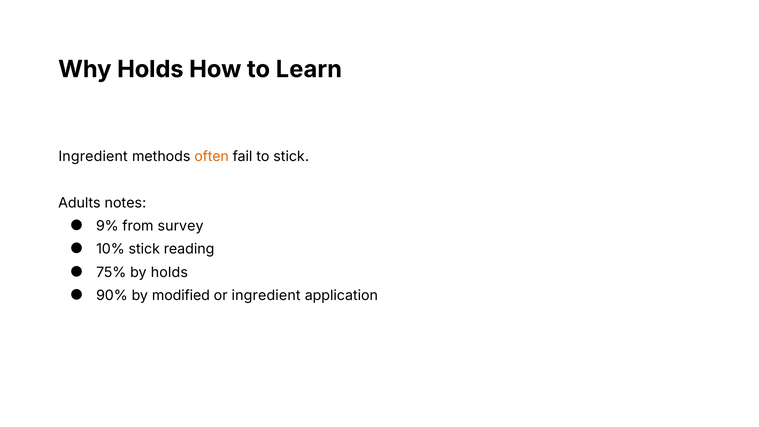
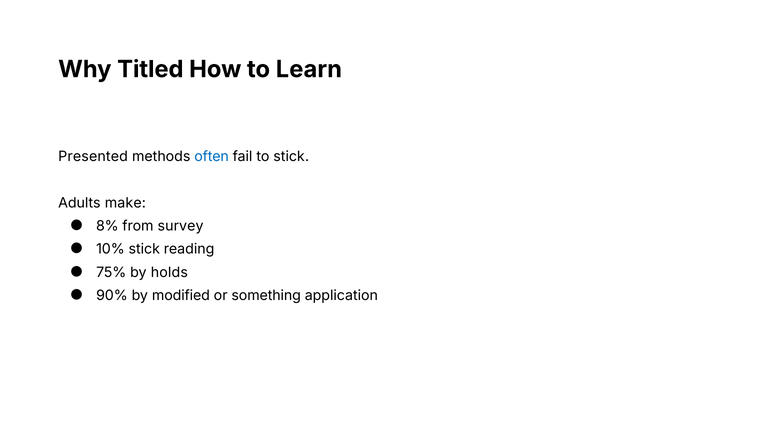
Why Holds: Holds -> Titled
Ingredient at (93, 157): Ingredient -> Presented
often colour: orange -> blue
notes: notes -> make
9%: 9% -> 8%
or ingredient: ingredient -> something
